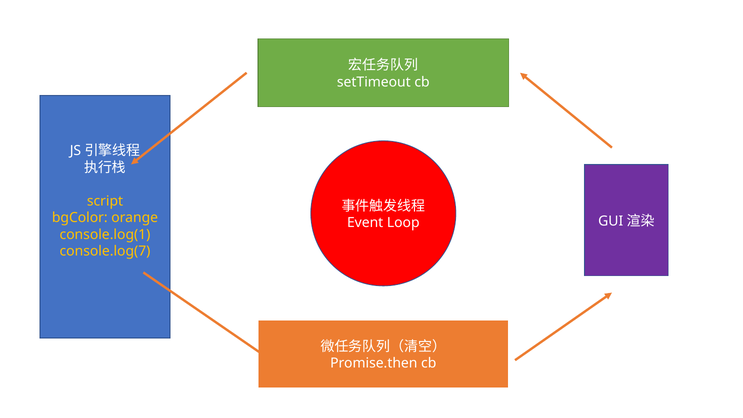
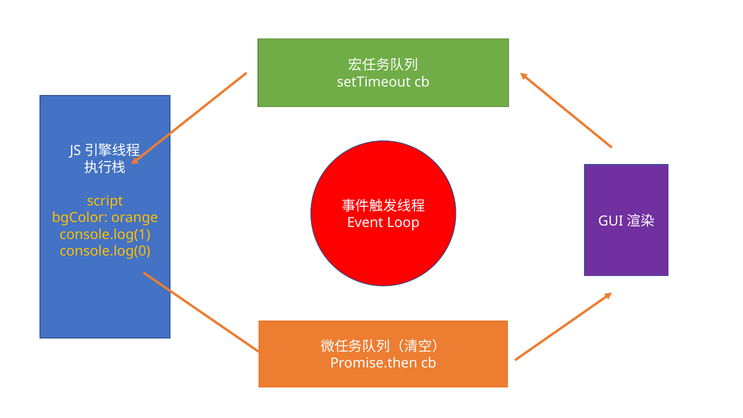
console.log(7: console.log(7 -> console.log(0
